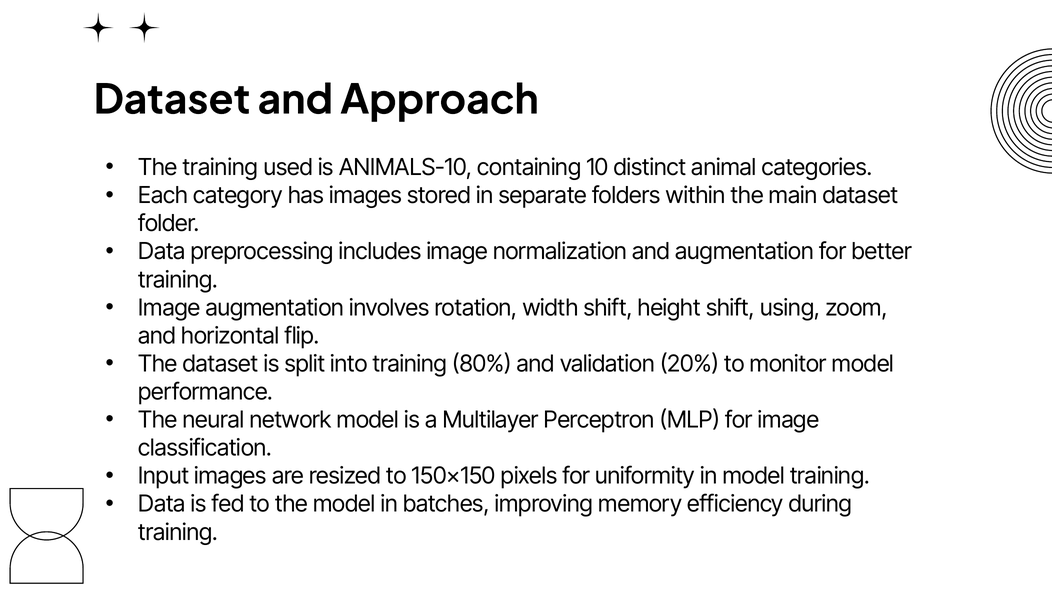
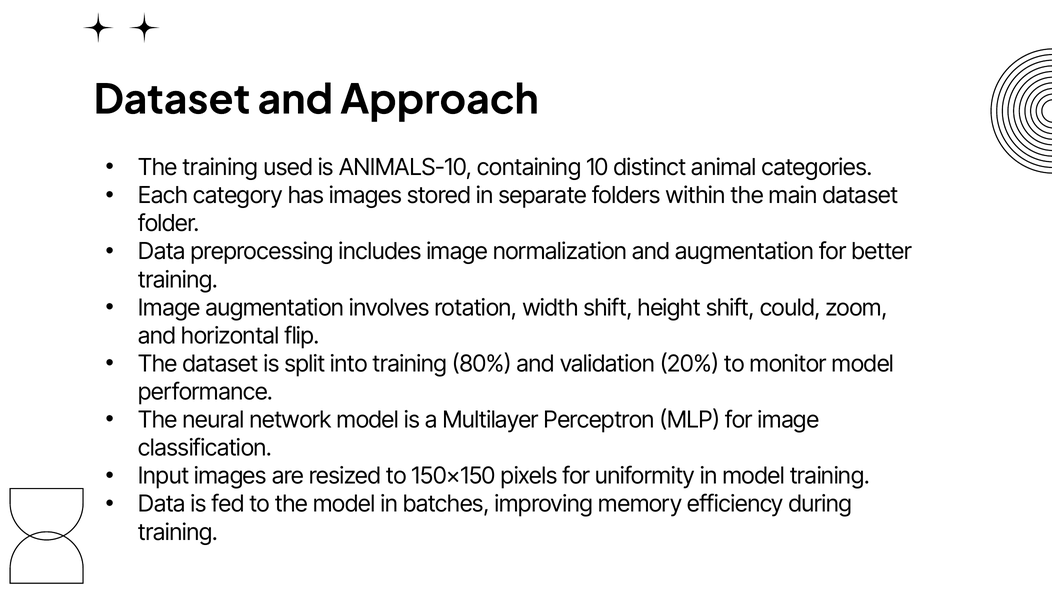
using: using -> could
